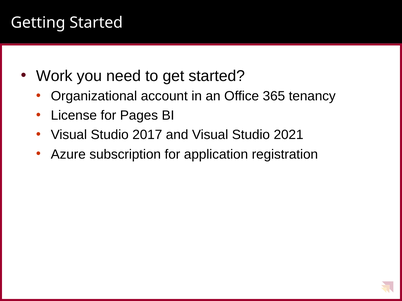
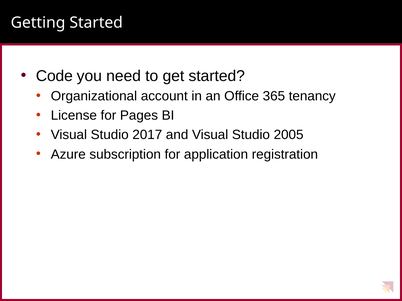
Work: Work -> Code
2021: 2021 -> 2005
